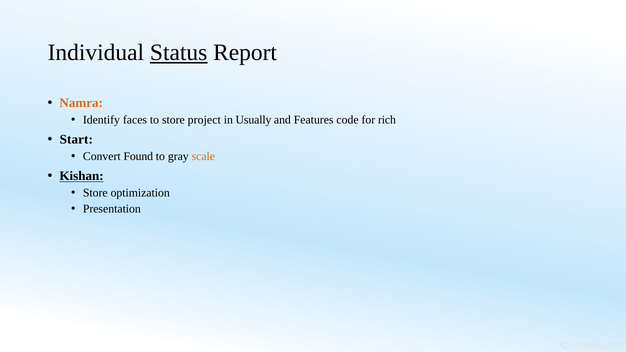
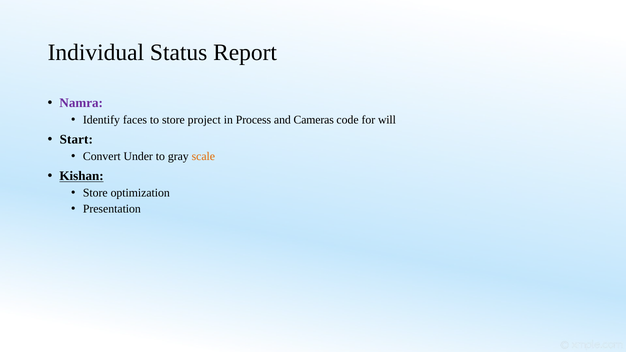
Status underline: present -> none
Namra colour: orange -> purple
Usually: Usually -> Process
Features: Features -> Cameras
rich: rich -> will
Found: Found -> Under
